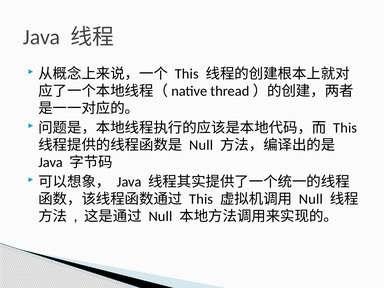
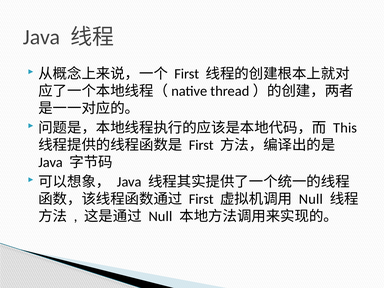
This at (187, 74): This -> First
Null at (201, 145): Null -> First
This at (201, 199): This -> First
